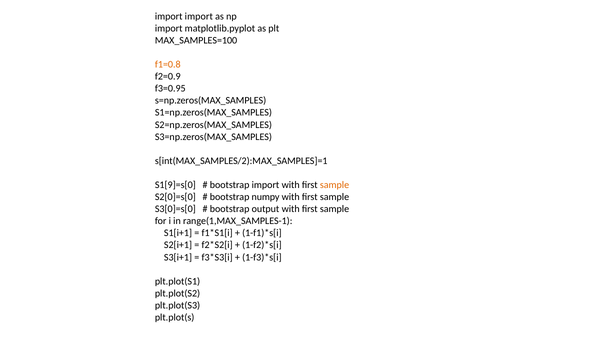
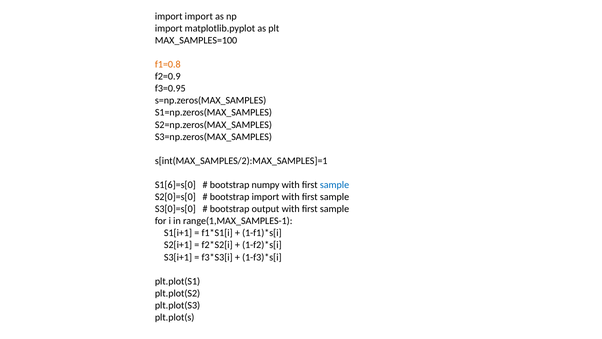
S1[9]=s[0: S1[9]=s[0 -> S1[6]=s[0
bootstrap import: import -> numpy
sample at (334, 185) colour: orange -> blue
bootstrap numpy: numpy -> import
